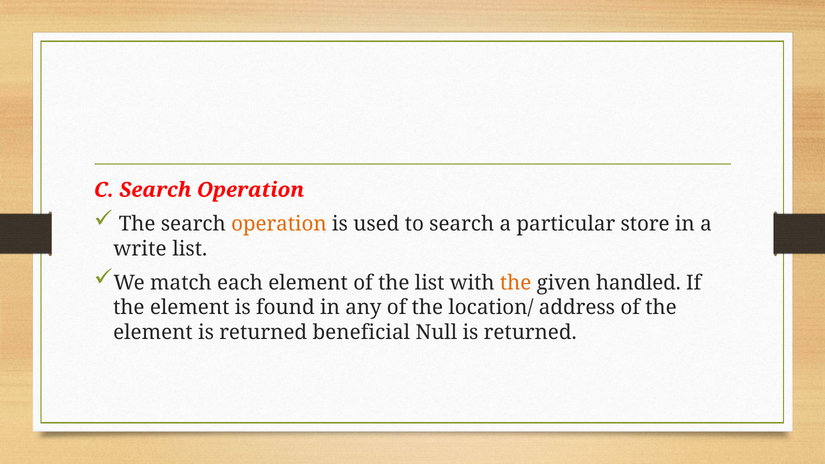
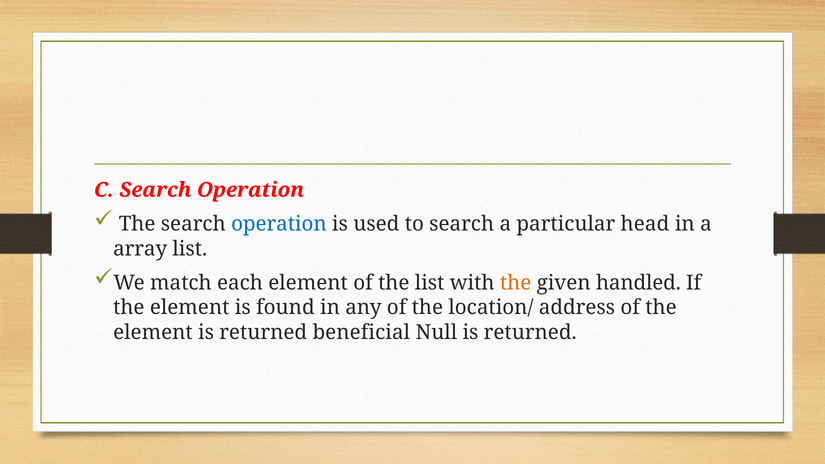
operation at (279, 224) colour: orange -> blue
store: store -> head
write: write -> array
